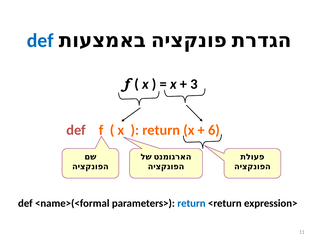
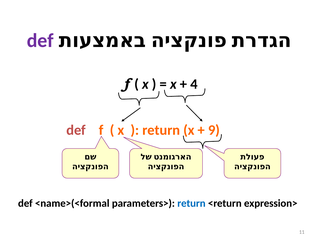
def at (40, 41) colour: blue -> purple
3: 3 -> 4
6: 6 -> 9
